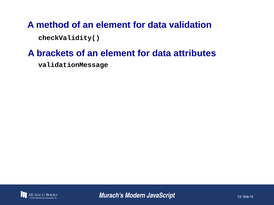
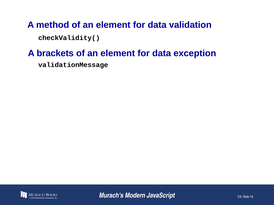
attributes: attributes -> exception
